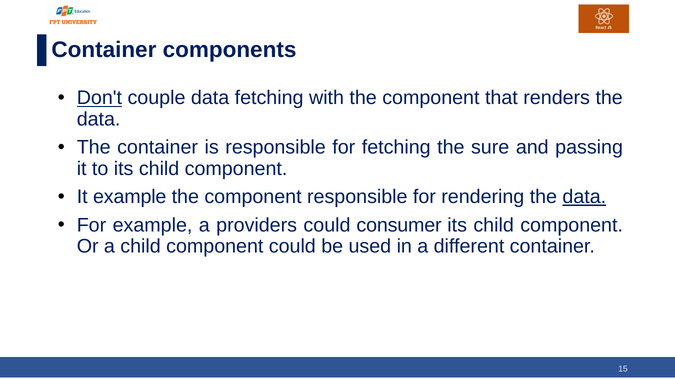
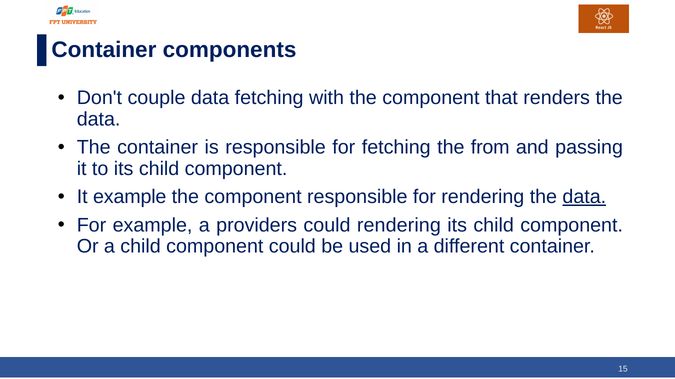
Don't underline: present -> none
sure: sure -> from
could consumer: consumer -> rendering
